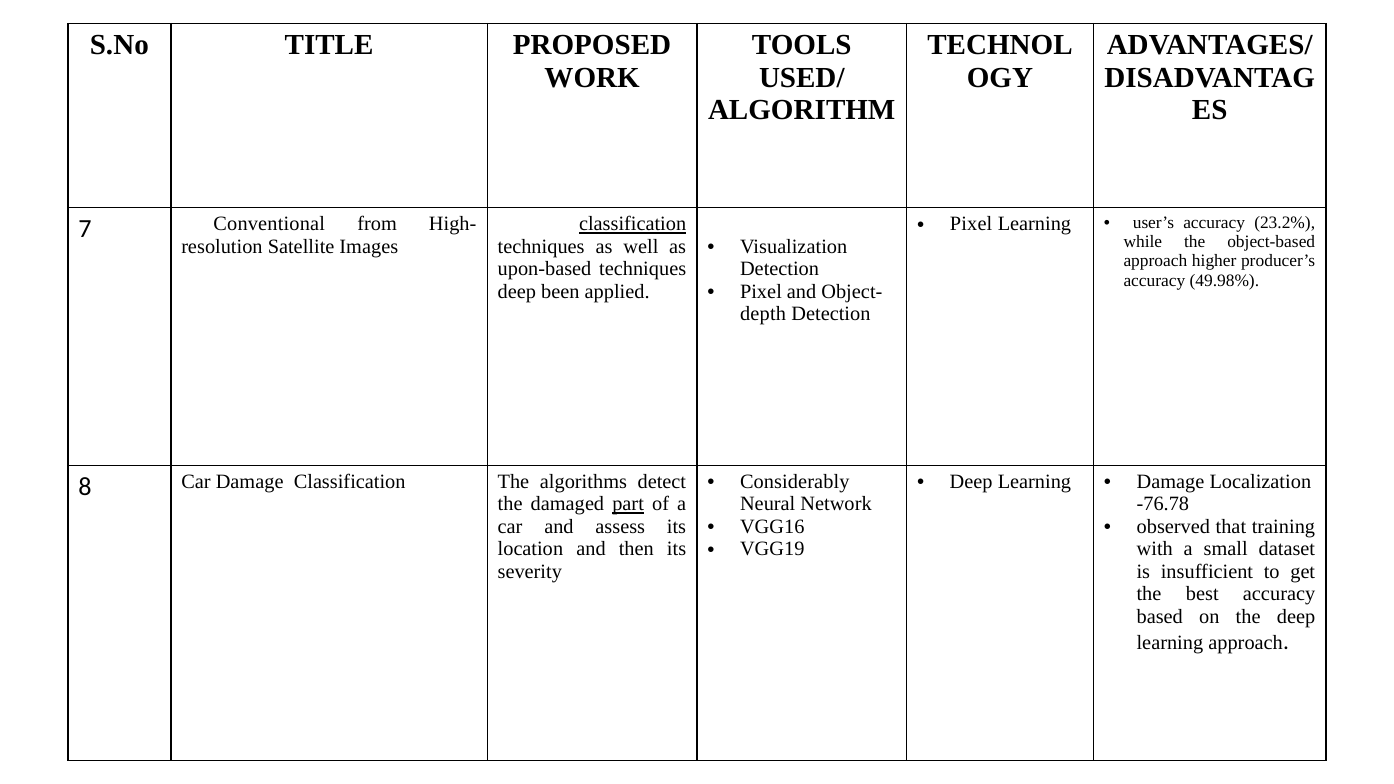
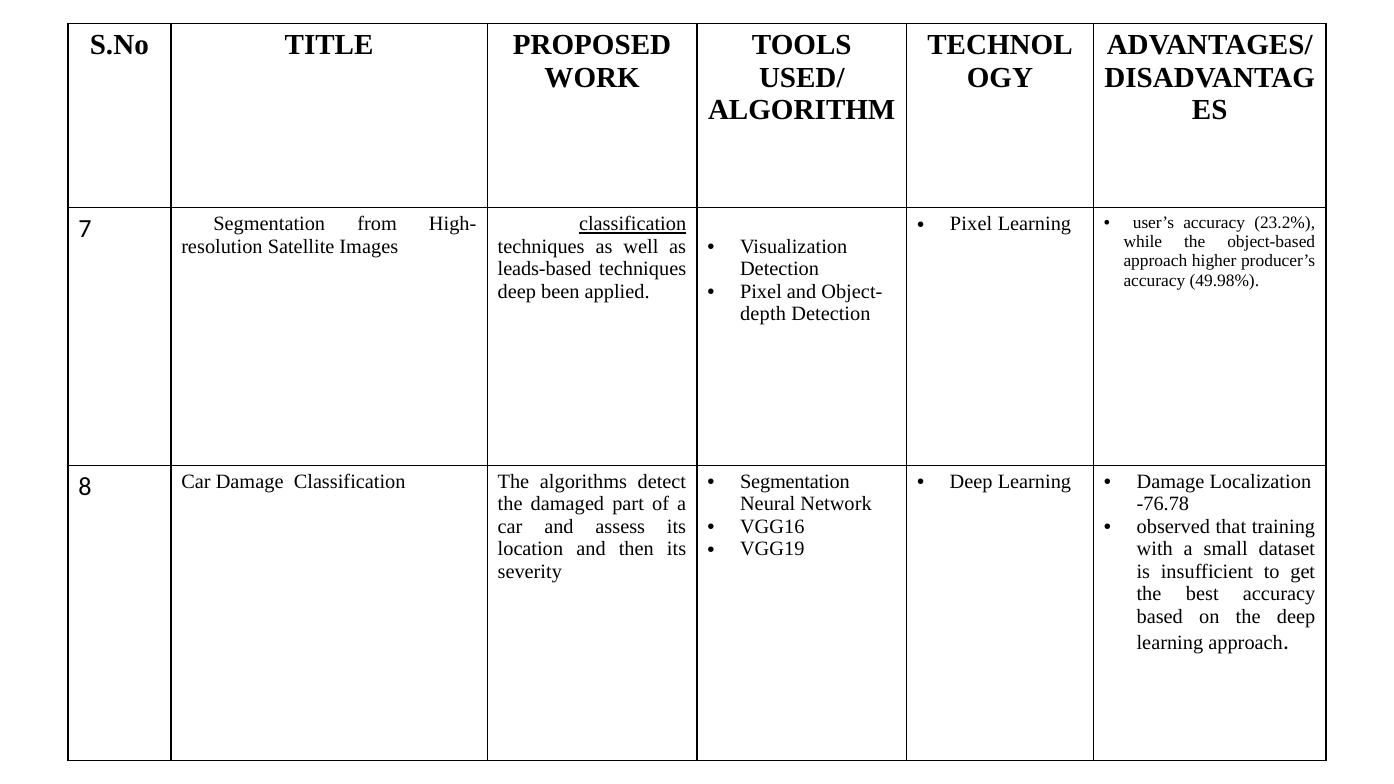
7 Conventional: Conventional -> Segmentation
upon-based: upon-based -> leads-based
Considerably at (795, 482): Considerably -> Segmentation
part underline: present -> none
